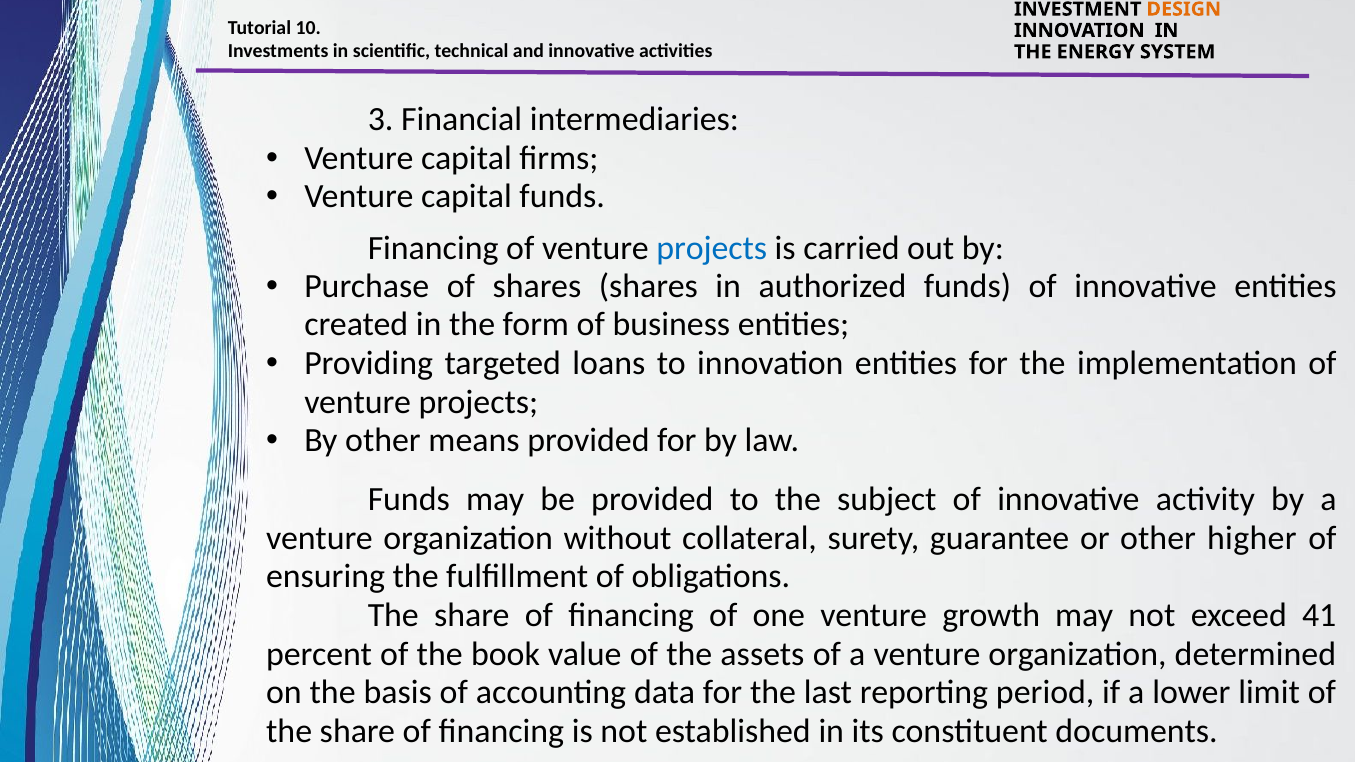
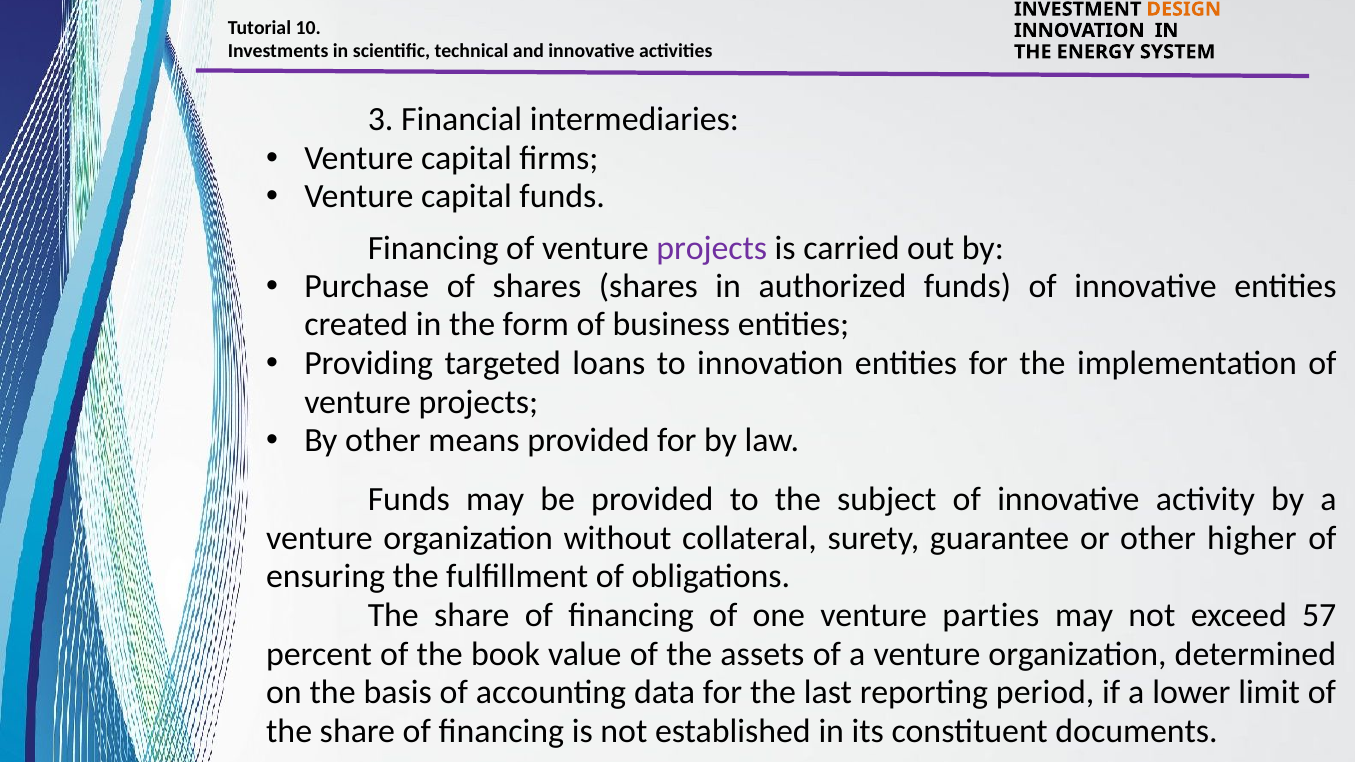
projects at (712, 249) colour: blue -> purple
growth: growth -> parties
41: 41 -> 57
